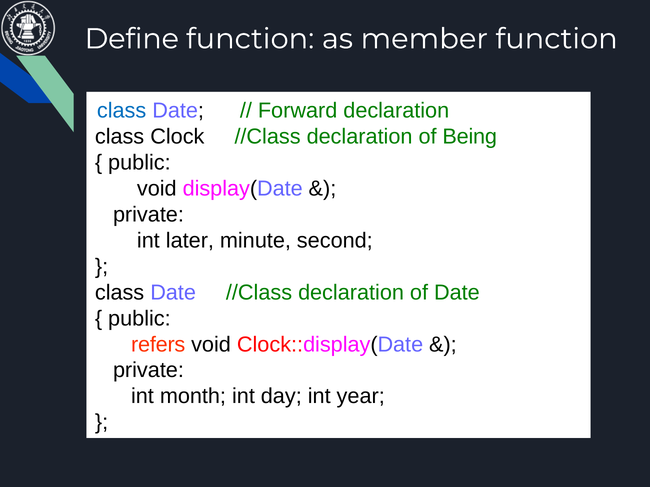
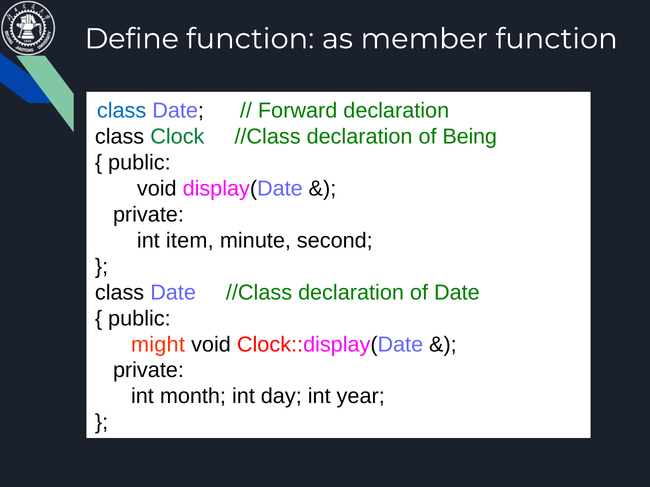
Clock colour: black -> green
later: later -> item
refers: refers -> might
